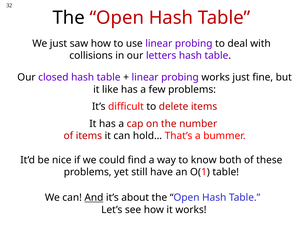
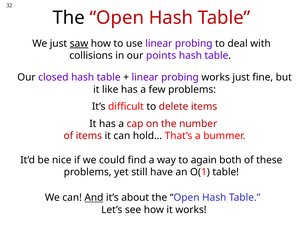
saw underline: none -> present
letters: letters -> points
know: know -> again
